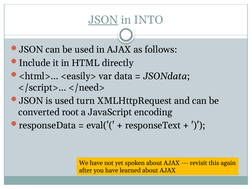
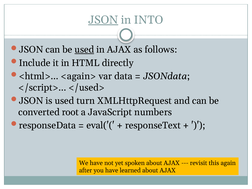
used at (84, 50) underline: none -> present
<easily>: <easily> -> <again>
</need>: </need> -> </used>
encoding: encoding -> numbers
